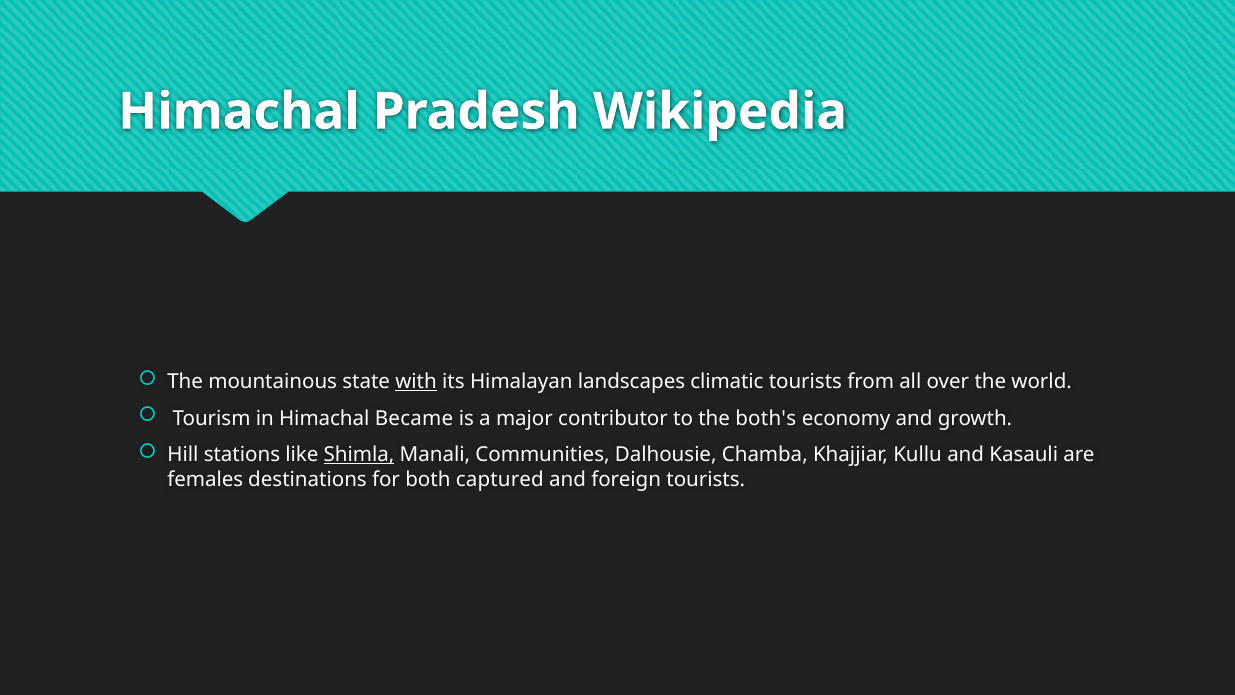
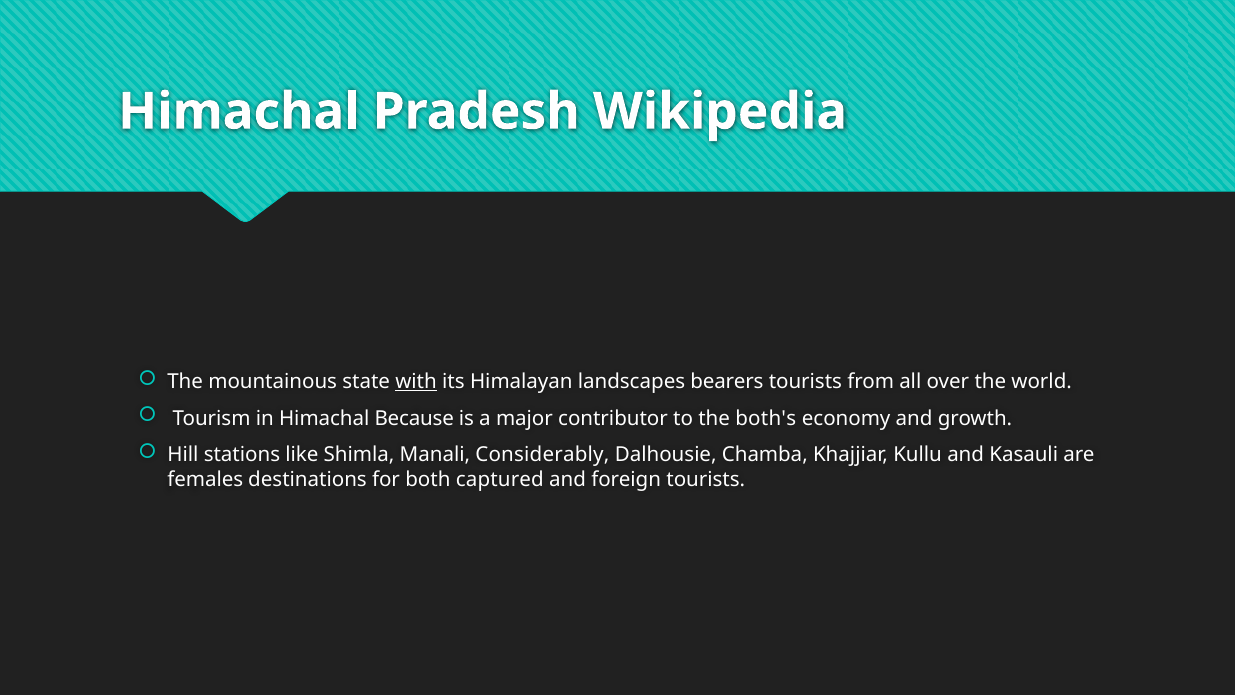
climatic: climatic -> bearers
Became: Became -> Because
Shimla underline: present -> none
Communities: Communities -> Considerably
